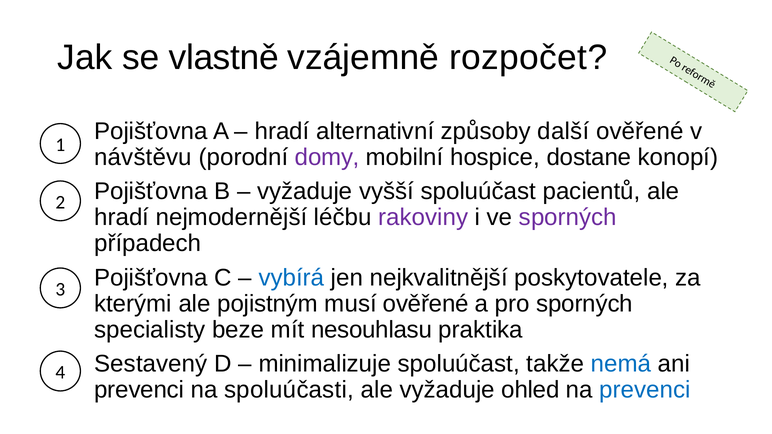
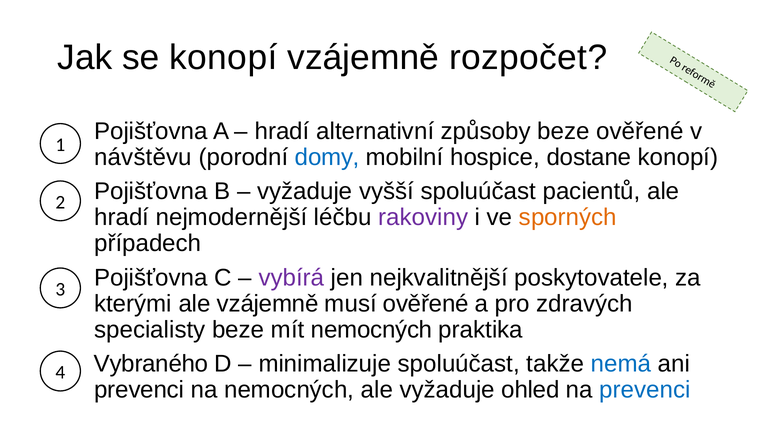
se vlastně: vlastně -> konopí
způsoby další: další -> beze
domy colour: purple -> blue
sporných at (568, 218) colour: purple -> orange
vybírá colour: blue -> purple
ale pojistným: pojistným -> vzájemně
pro sporných: sporných -> zdravých
mít nesouhlasu: nesouhlasu -> nemocných
Sestavený: Sestavený -> Vybraného
na spoluúčasti: spoluúčasti -> nemocných
